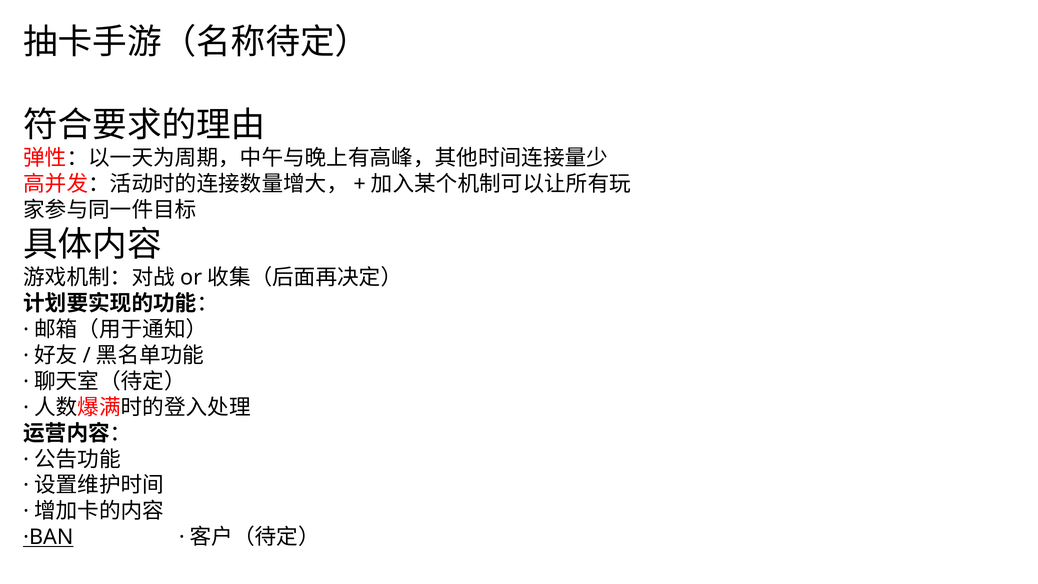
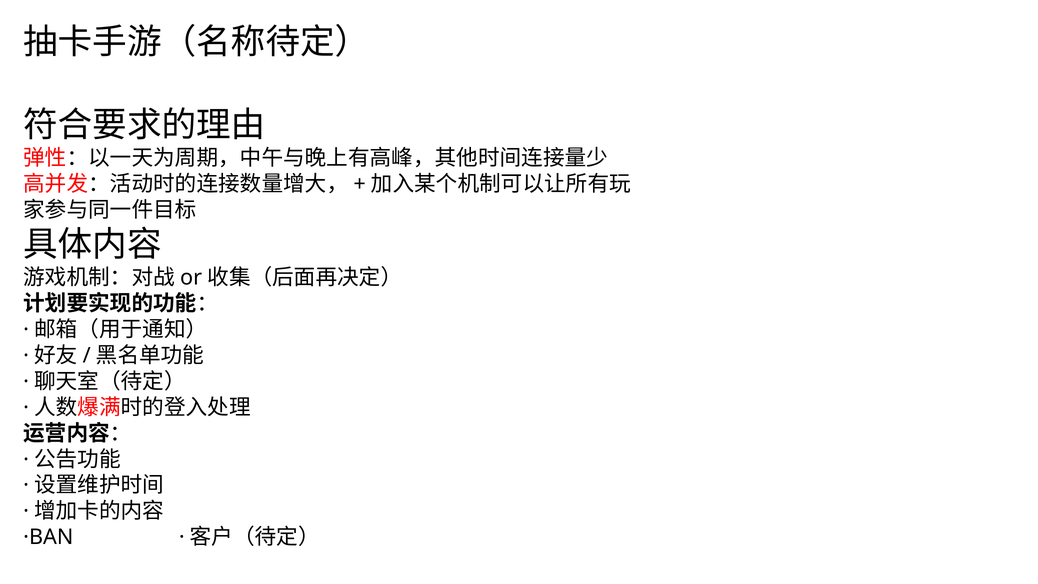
·BAN underline: present -> none
